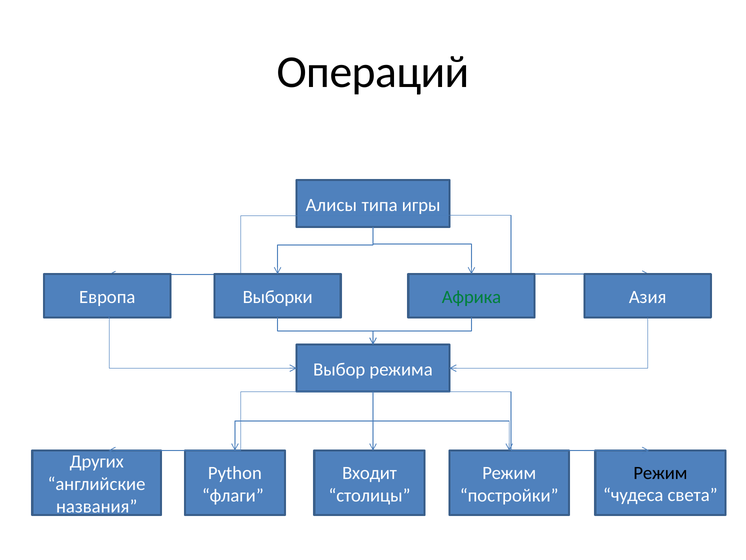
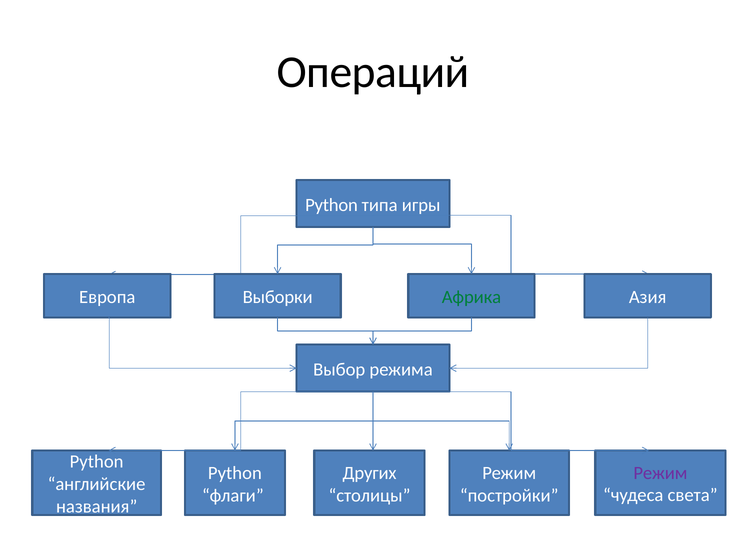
Алисы at (331, 205): Алисы -> Python
Других at (97, 461): Других -> Python
Входит: Входит -> Других
Режим at (660, 472) colour: black -> purple
